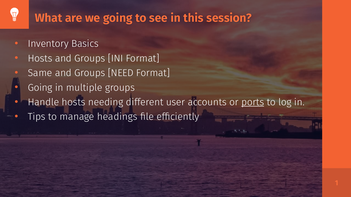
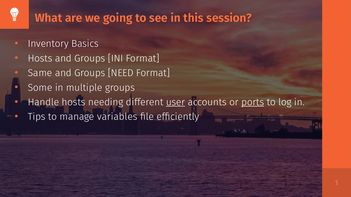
Going at (40, 88): Going -> Some
user underline: none -> present
headings: headings -> variables
